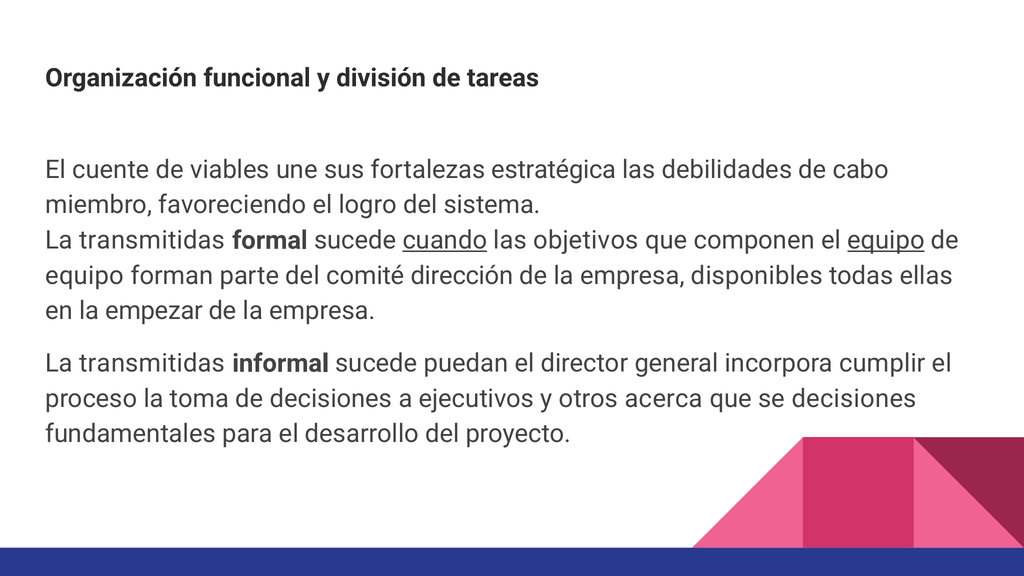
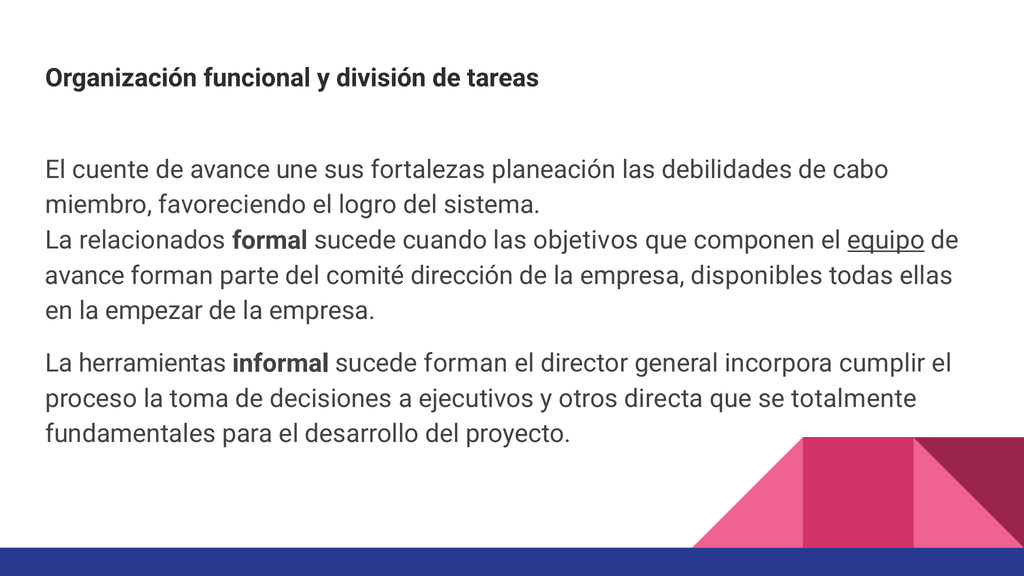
viables at (230, 170): viables -> avance
estratégica: estratégica -> planeación
transmitidas at (152, 240): transmitidas -> relacionados
cuando underline: present -> none
equipo at (85, 276): equipo -> avance
transmitidas at (152, 363): transmitidas -> herramientas
sucede puedan: puedan -> forman
acerca: acerca -> directa
se decisiones: decisiones -> totalmente
